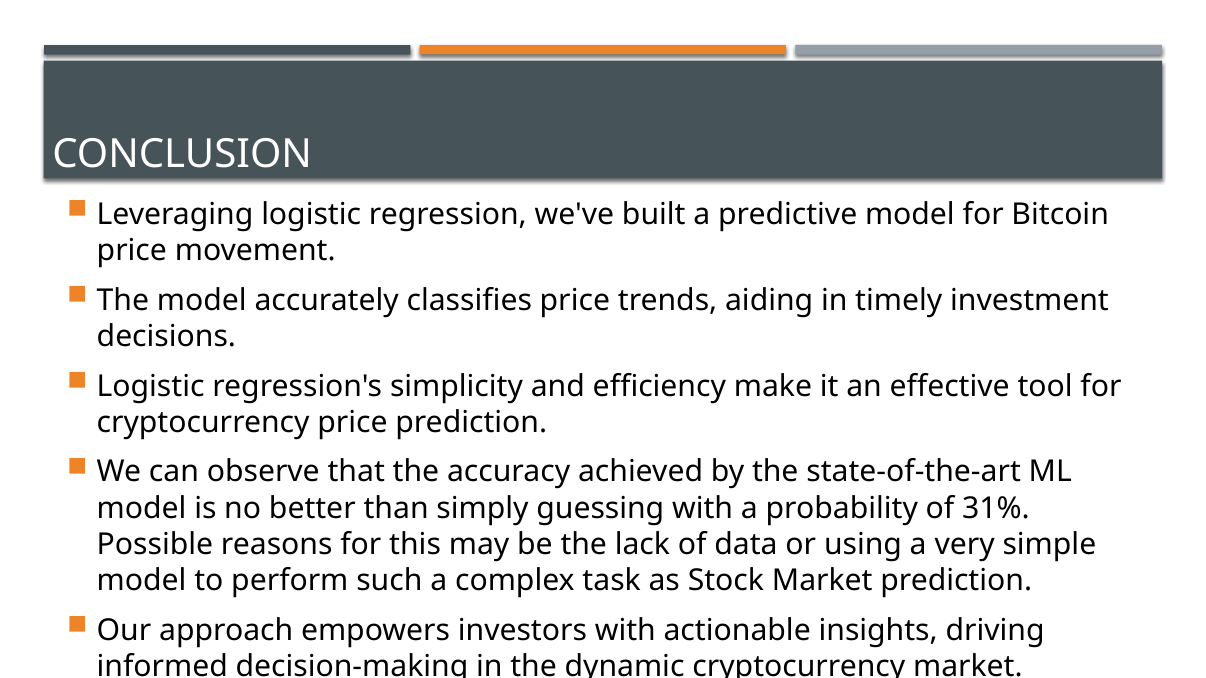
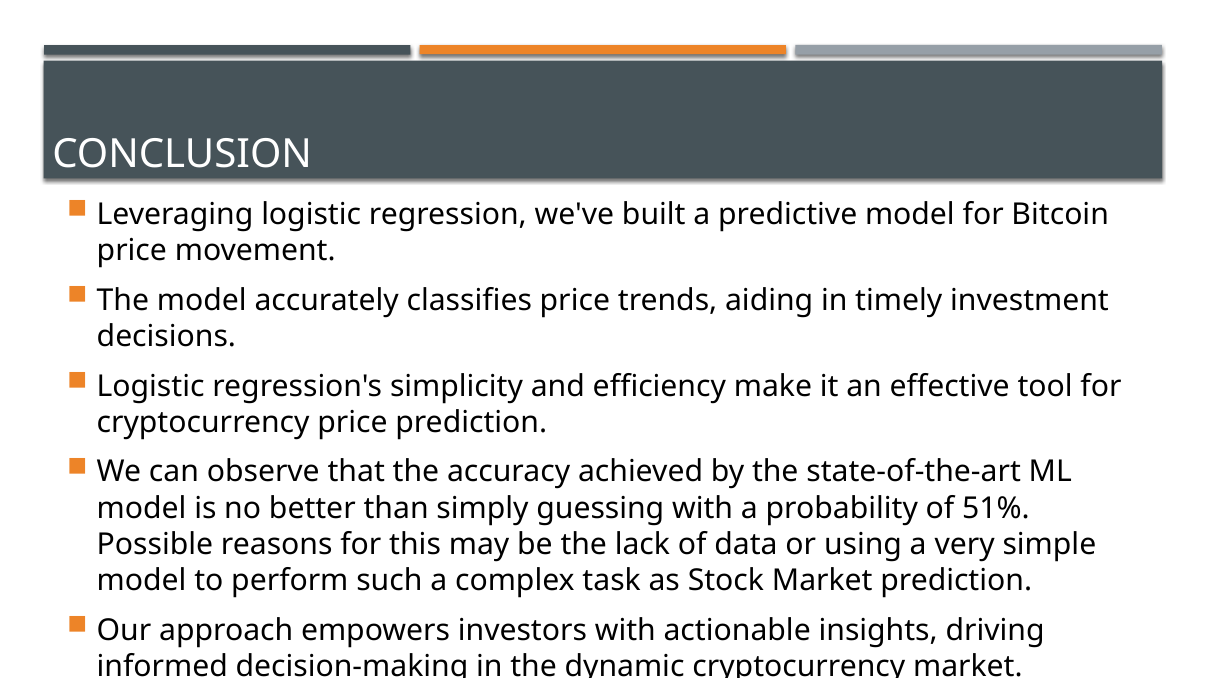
31%: 31% -> 51%
